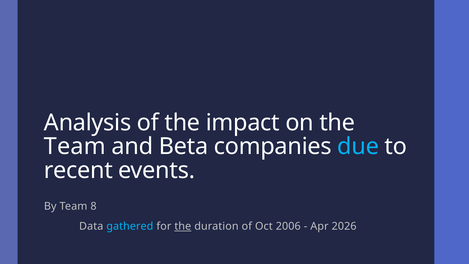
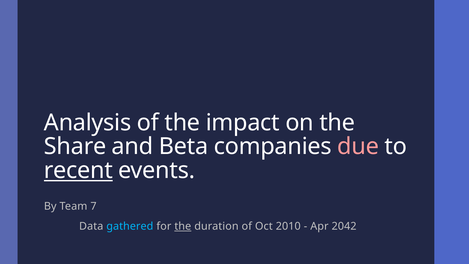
Team at (75, 146): Team -> Share
due colour: light blue -> pink
recent underline: none -> present
8: 8 -> 7
2006: 2006 -> 2010
2026: 2026 -> 2042
